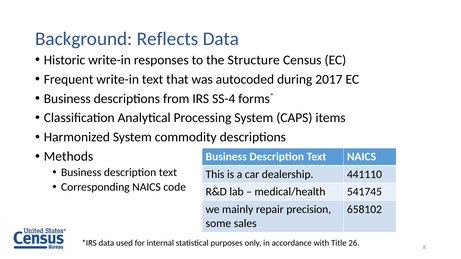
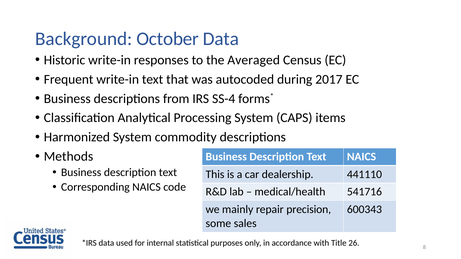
Reflects: Reflects -> October
Structure: Structure -> Averaged
541745: 541745 -> 541716
658102: 658102 -> 600343
